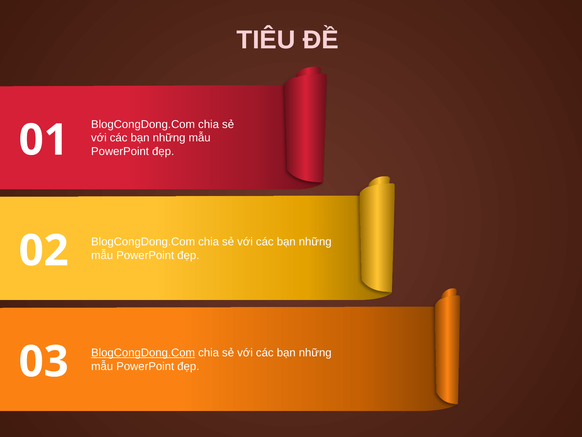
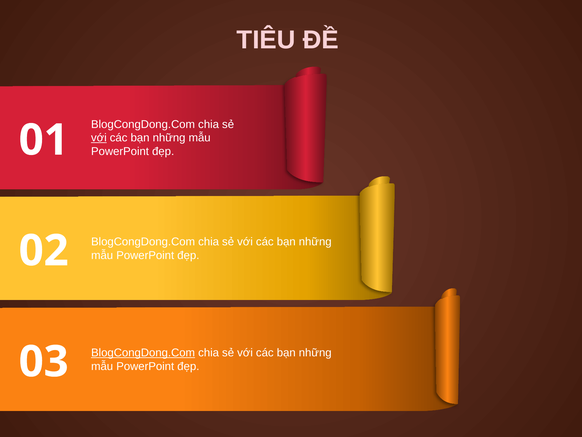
với at (99, 138) underline: none -> present
